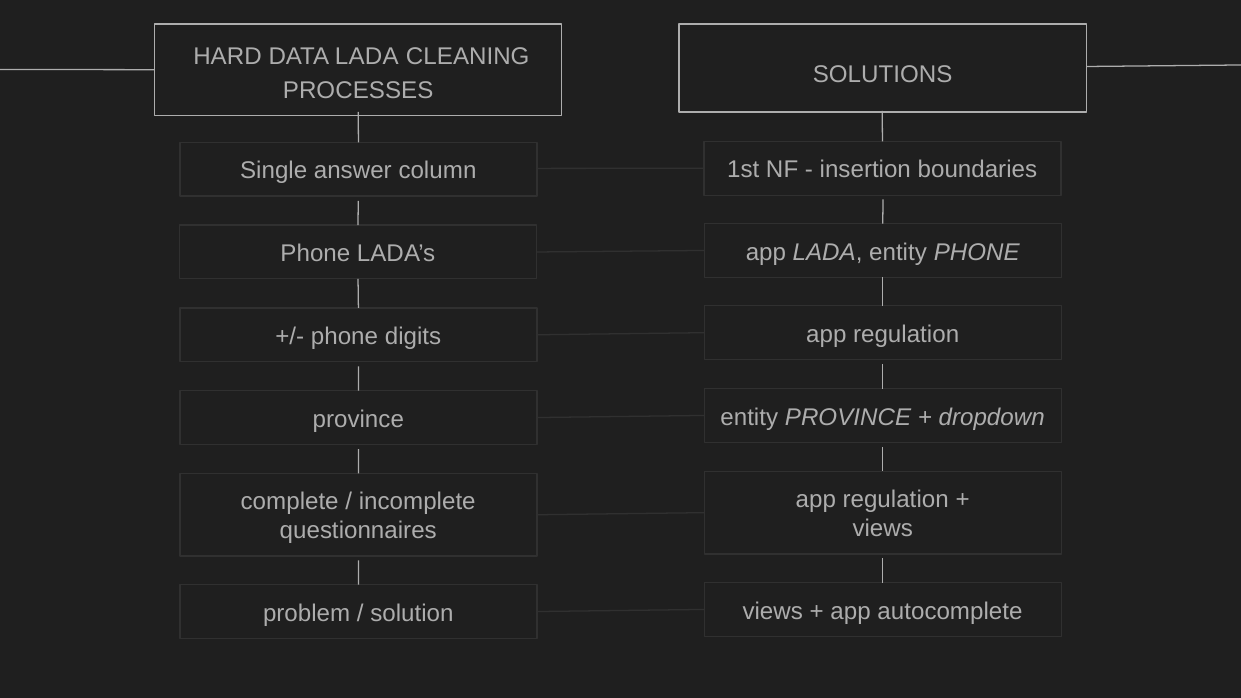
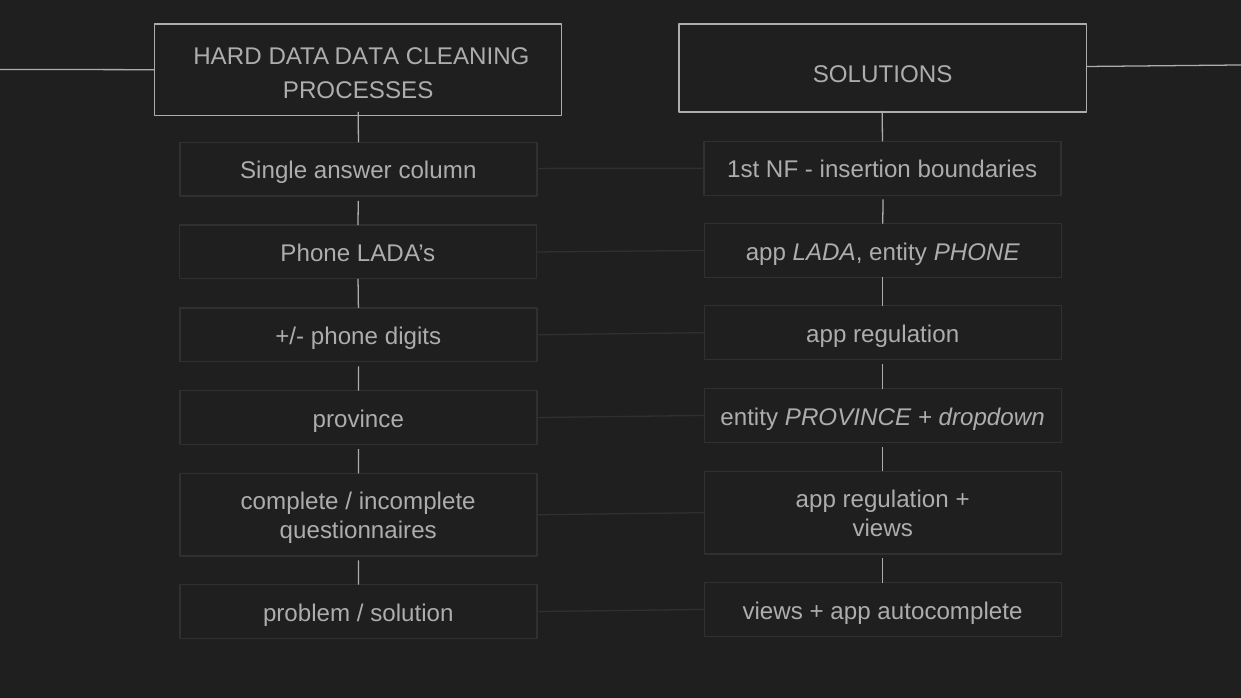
DATA LADA: LADA -> DATA
